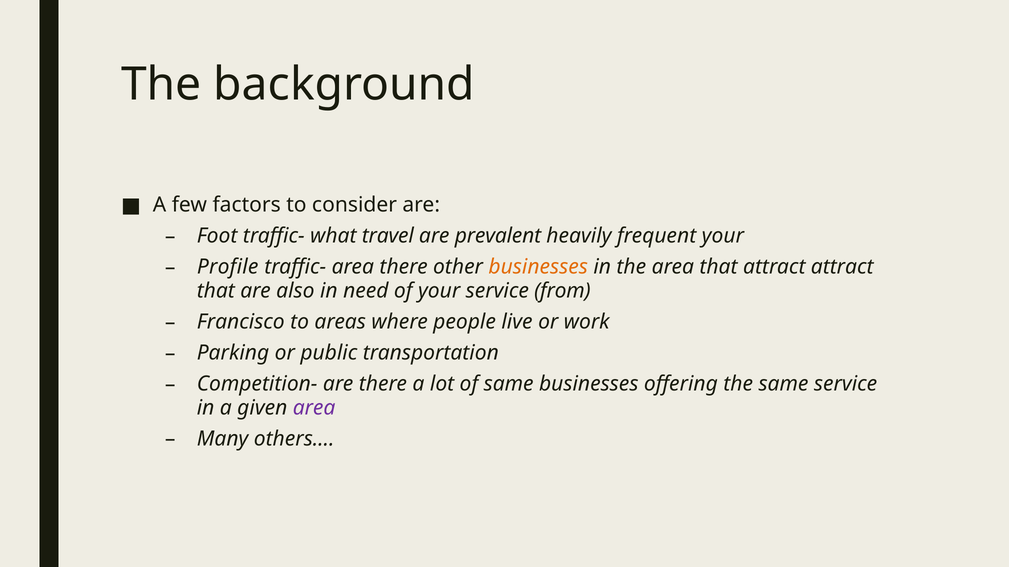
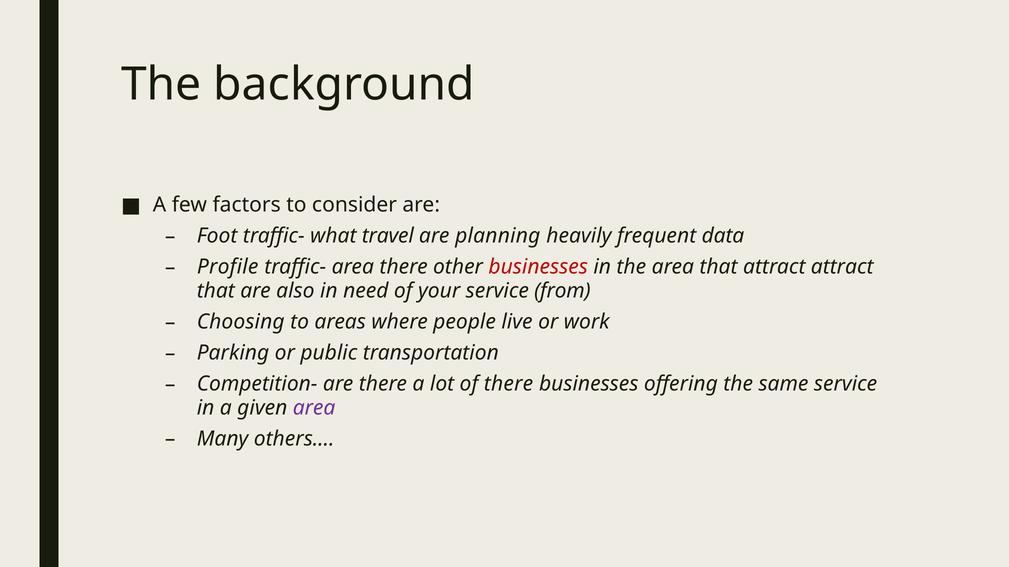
prevalent: prevalent -> planning
frequent your: your -> data
businesses at (538, 267) colour: orange -> red
Francisco: Francisco -> Choosing
of same: same -> there
